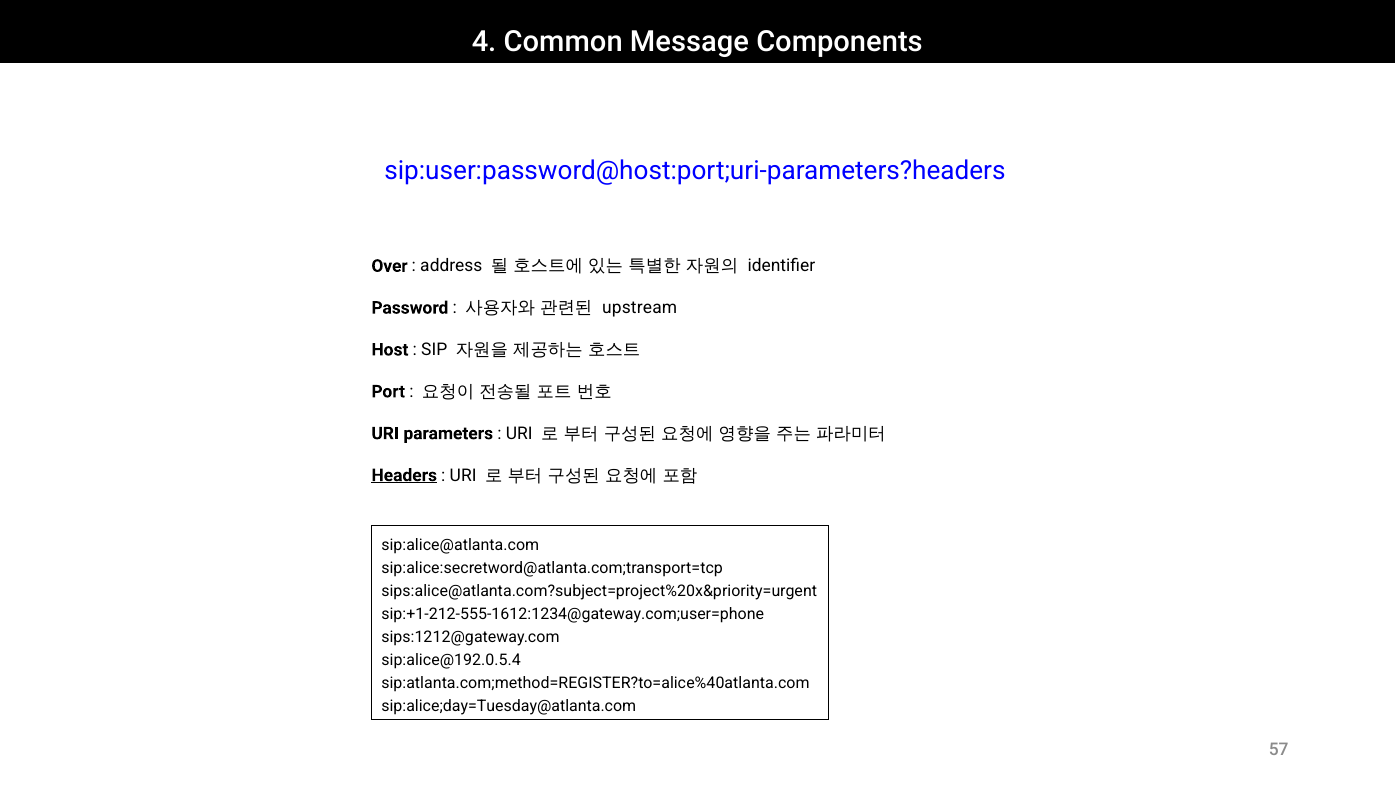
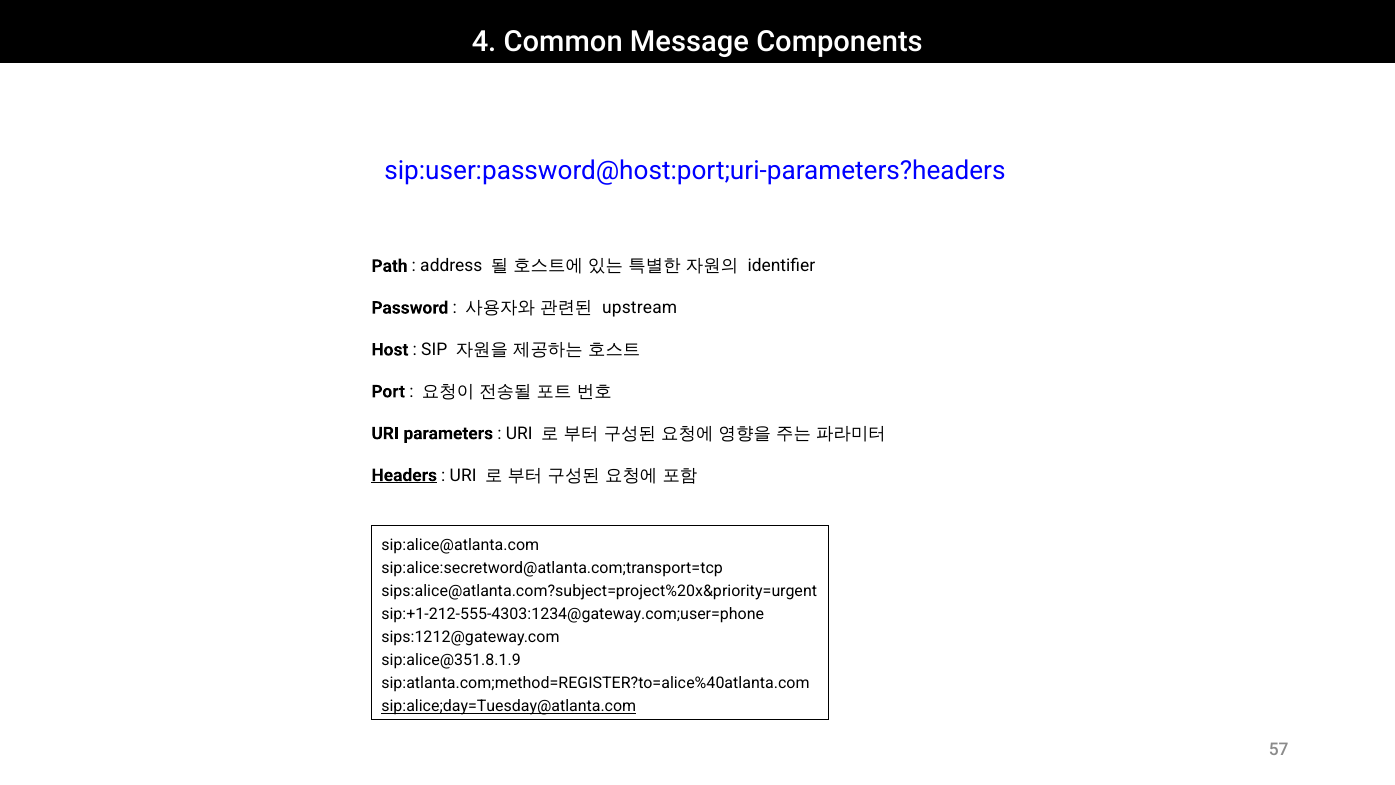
Over: Over -> Path
sip:+1-212-555-1612:1234@gateway.com;user=phone: sip:+1-212-555-1612:1234@gateway.com;user=phone -> sip:+1-212-555-4303:1234@gateway.com;user=phone
sip:alice@192.0.5.4: sip:alice@192.0.5.4 -> sip:alice@351.8.1.9
sip:alice;day=Tuesday@atlanta.com underline: none -> present
